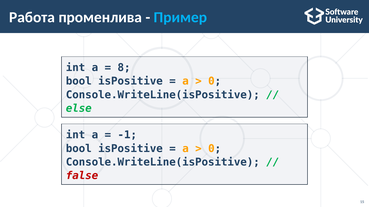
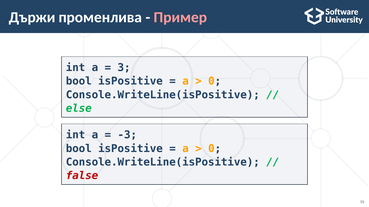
Работа: Работа -> Държи
Пример colour: light blue -> pink
8: 8 -> 3
-1: -1 -> -3
